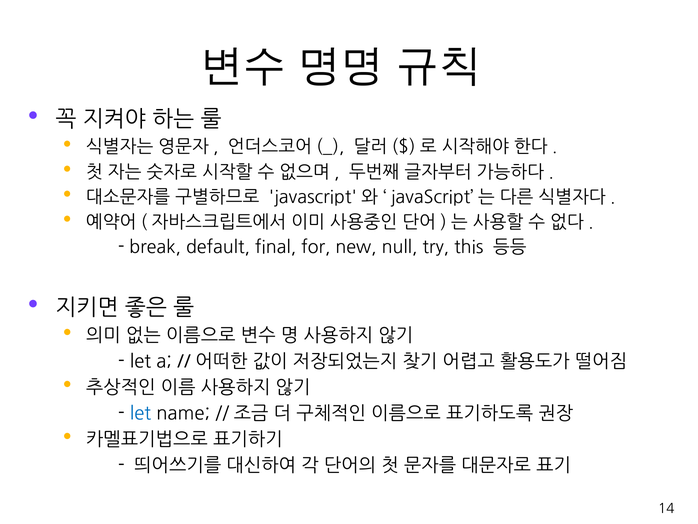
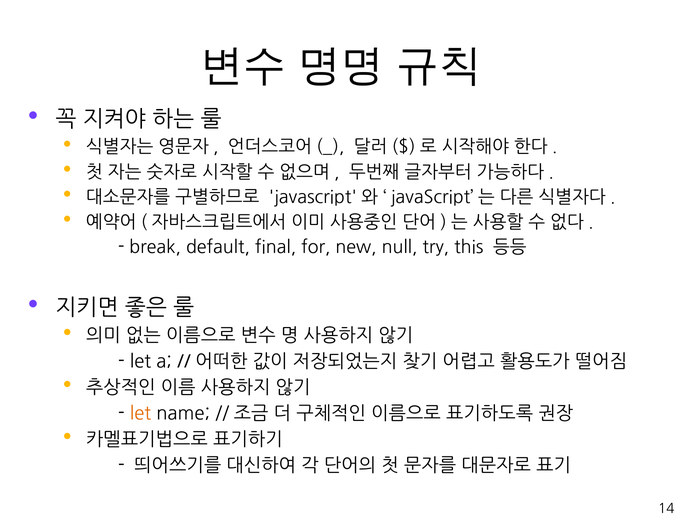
let at (140, 413) colour: blue -> orange
